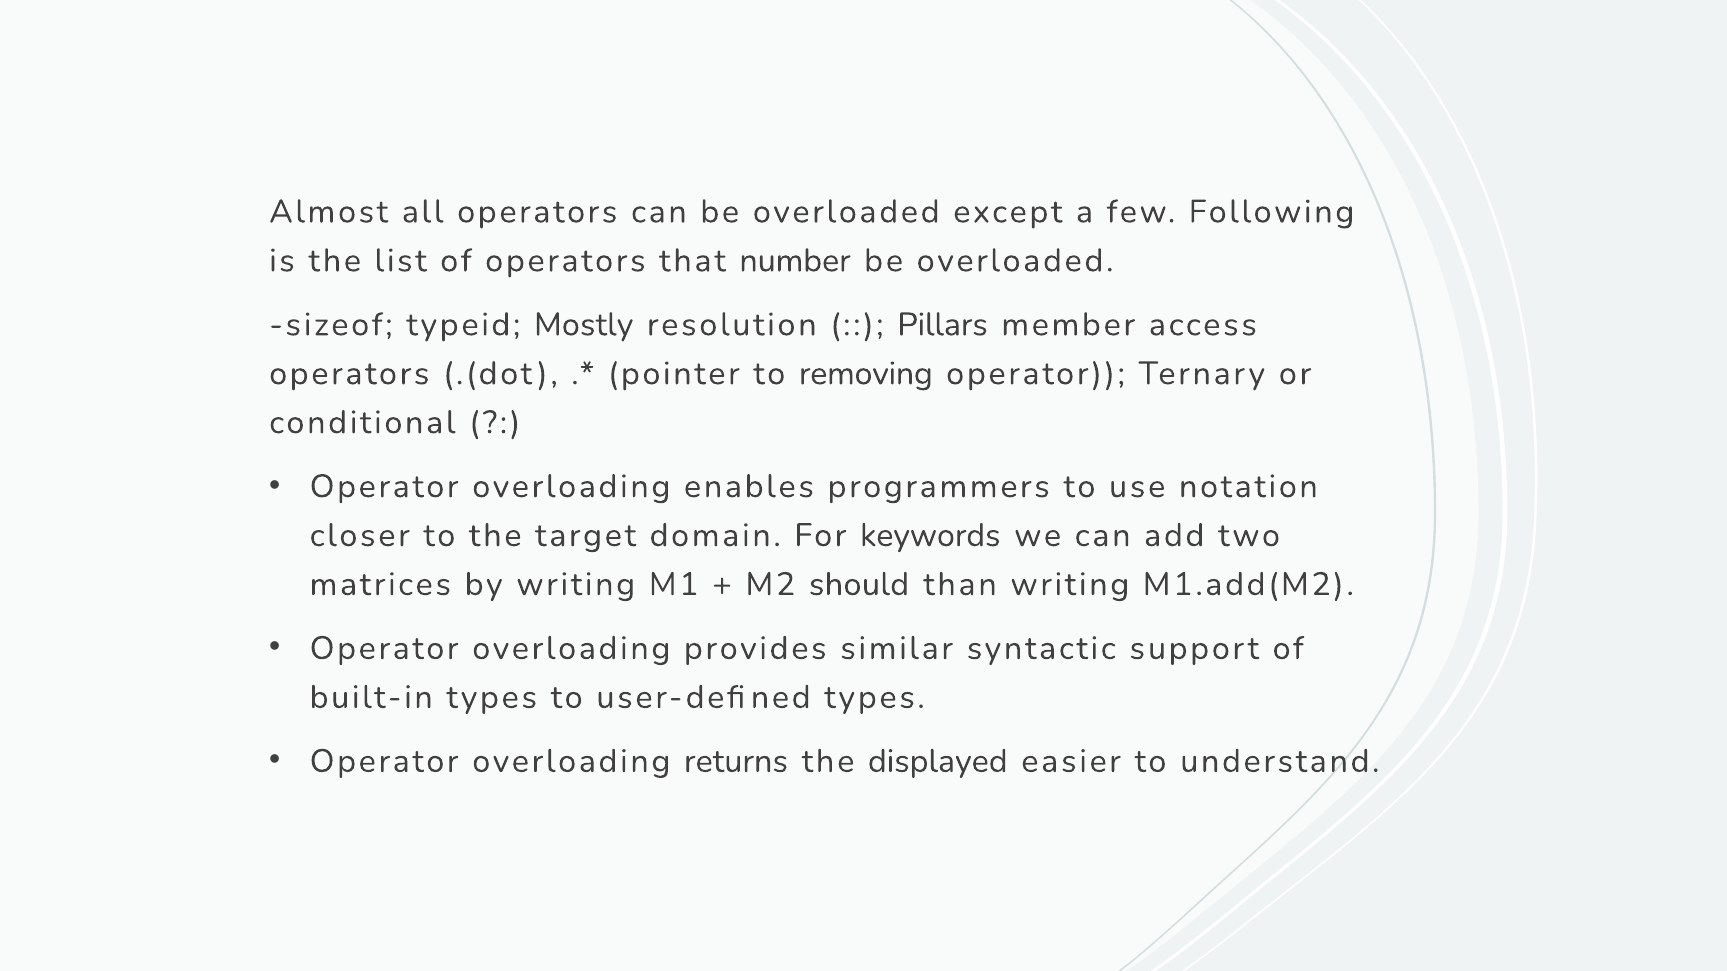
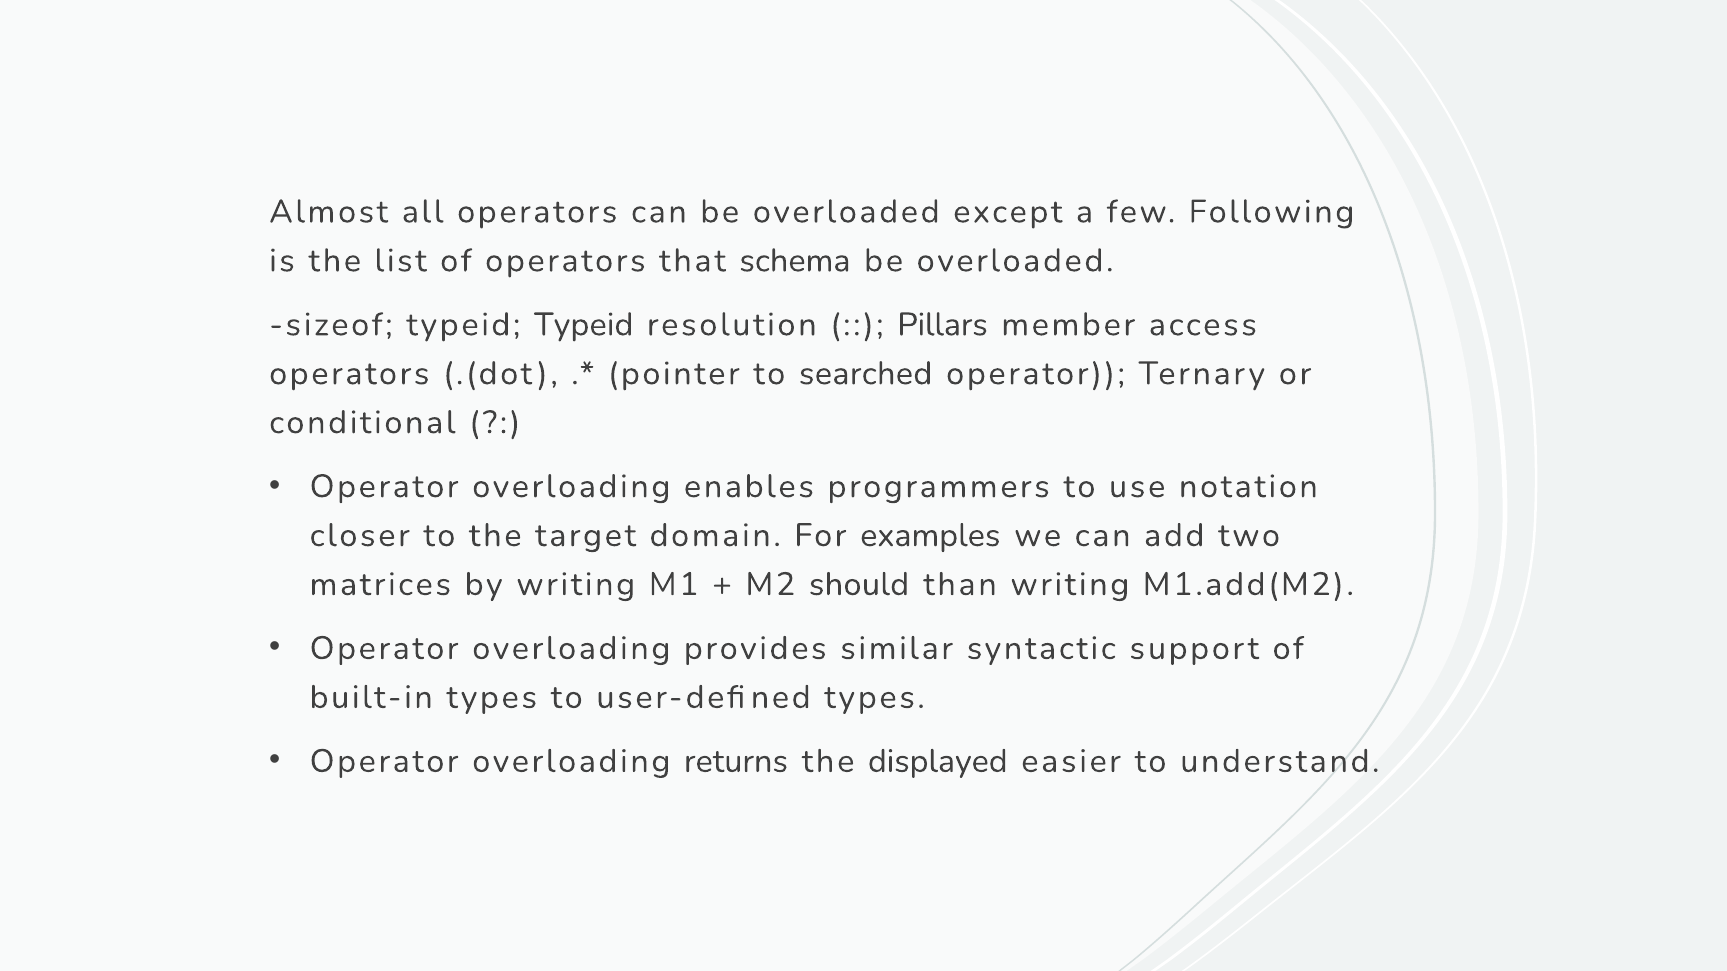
number: number -> schema
typeid Mostly: Mostly -> Typeid
removing: removing -> searched
keywords: keywords -> examples
